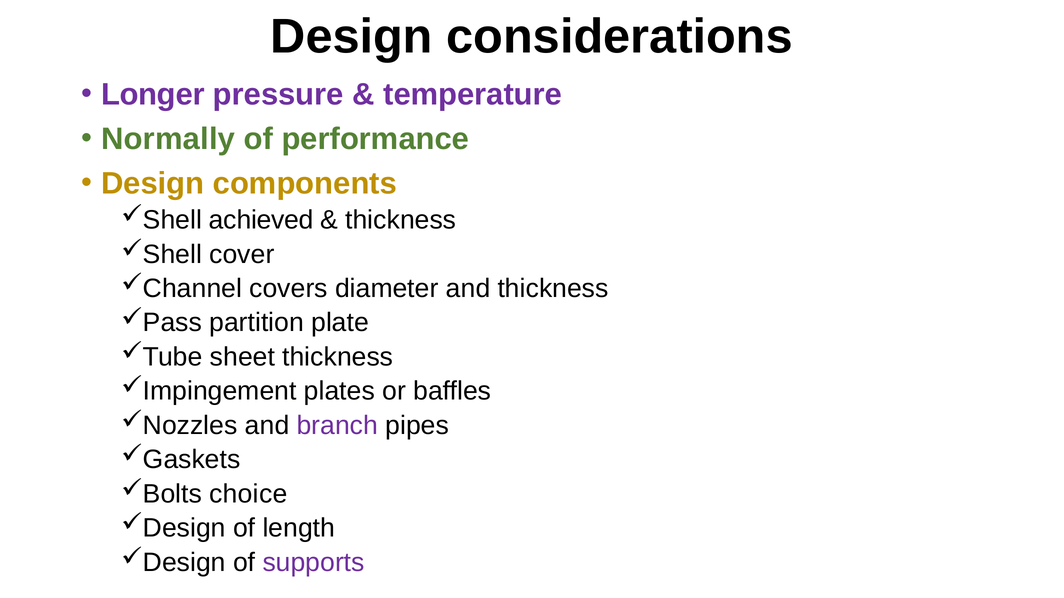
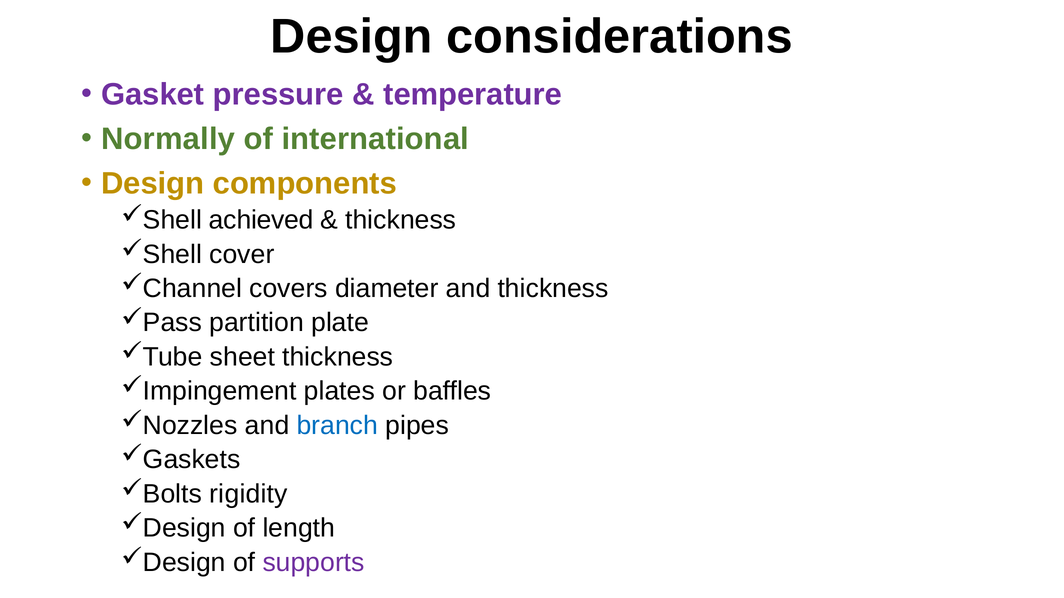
Longer: Longer -> Gasket
performance: performance -> international
branch colour: purple -> blue
choice: choice -> rigidity
